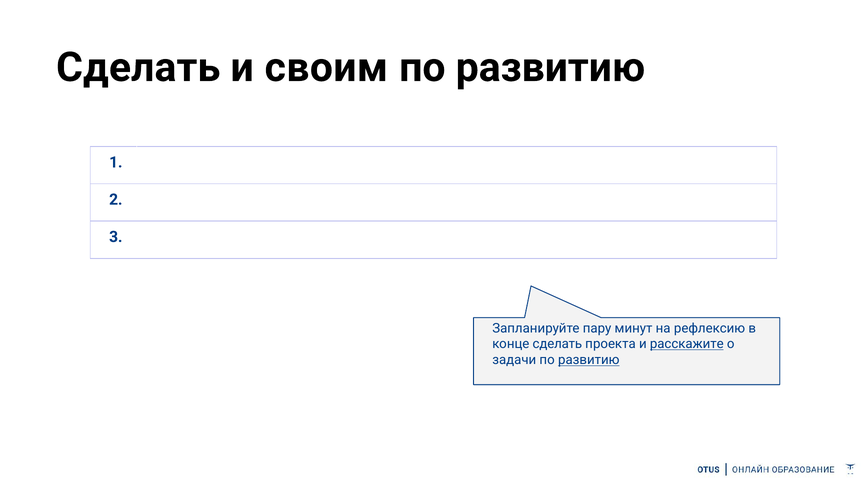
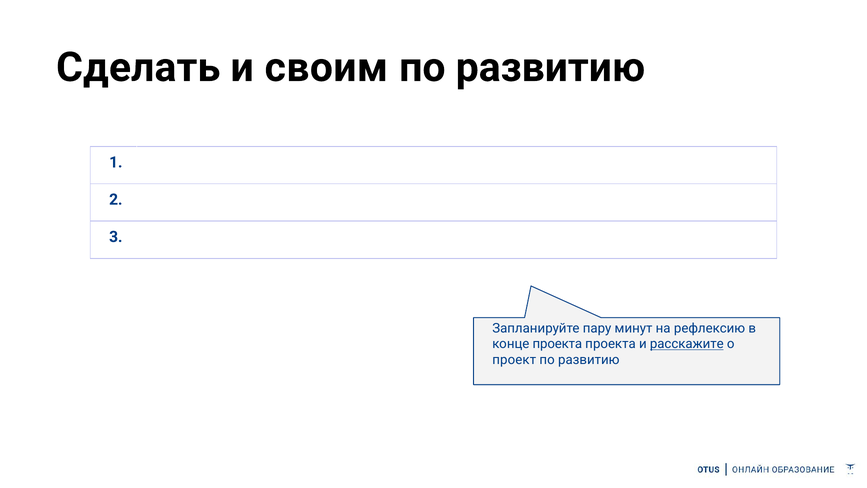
конце сделать: сделать -> проекта
задачи: задачи -> проект
развитию at (589, 360) underline: present -> none
